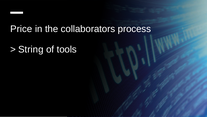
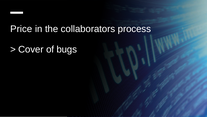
String: String -> Cover
tools: tools -> bugs
